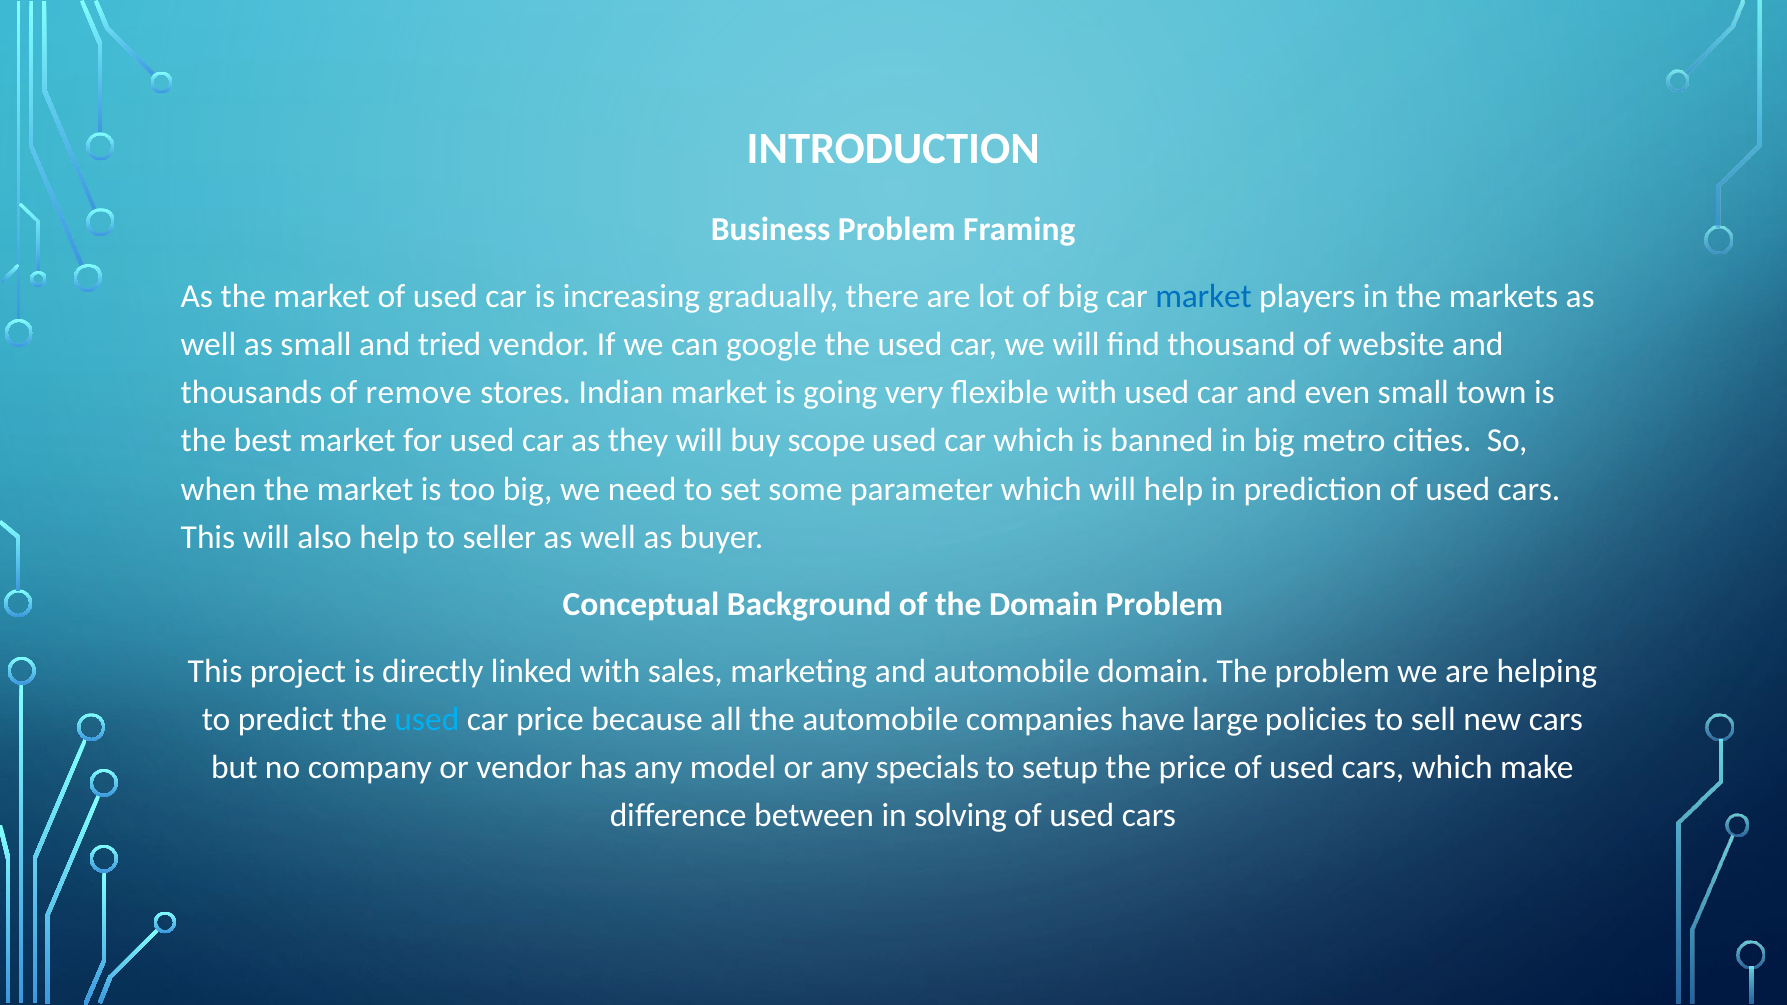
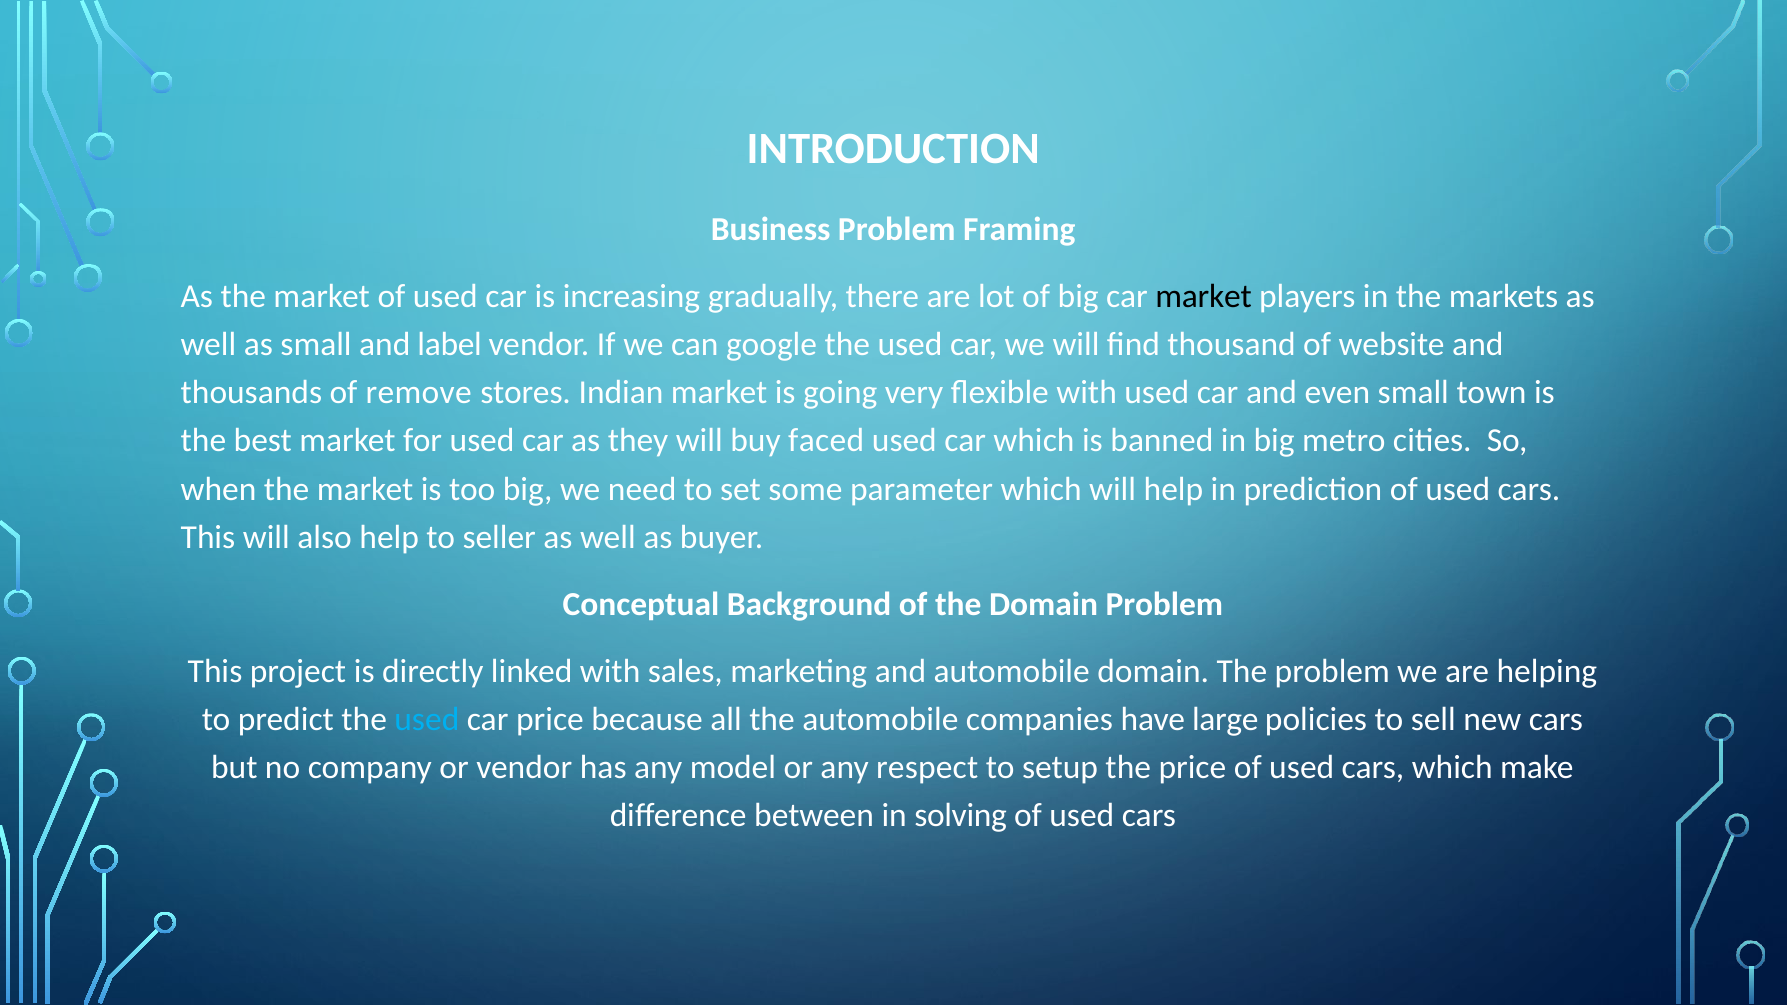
market at (1204, 296) colour: blue -> black
tried: tried -> label
scope: scope -> faced
specials: specials -> respect
